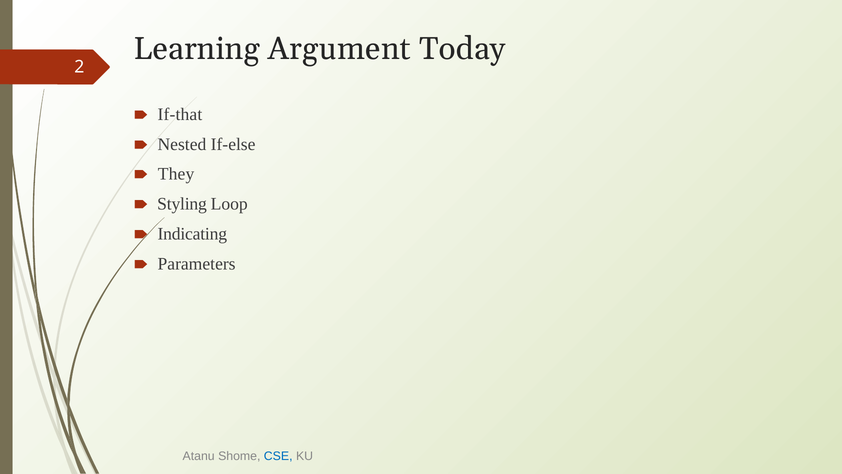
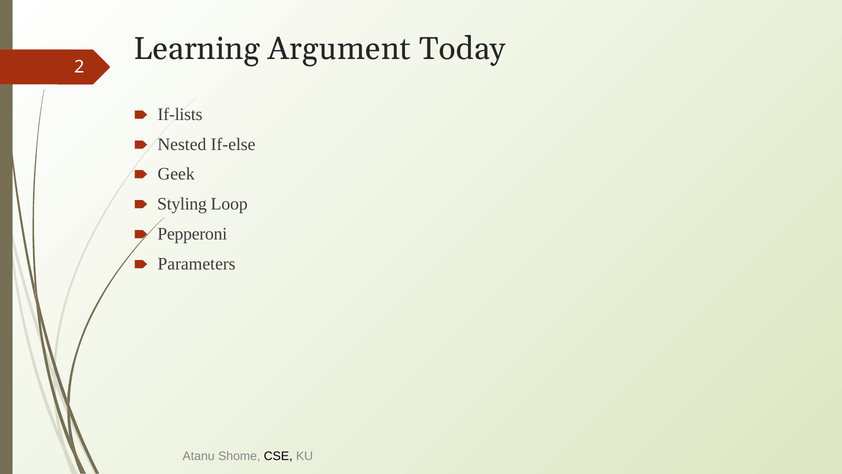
If-that: If-that -> If-lists
They: They -> Geek
Indicating: Indicating -> Pepperoni
CSE colour: blue -> black
